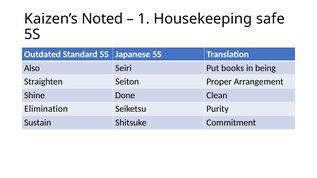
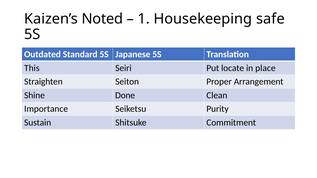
Also: Also -> This
books: books -> locate
being: being -> place
Elimination: Elimination -> Importance
